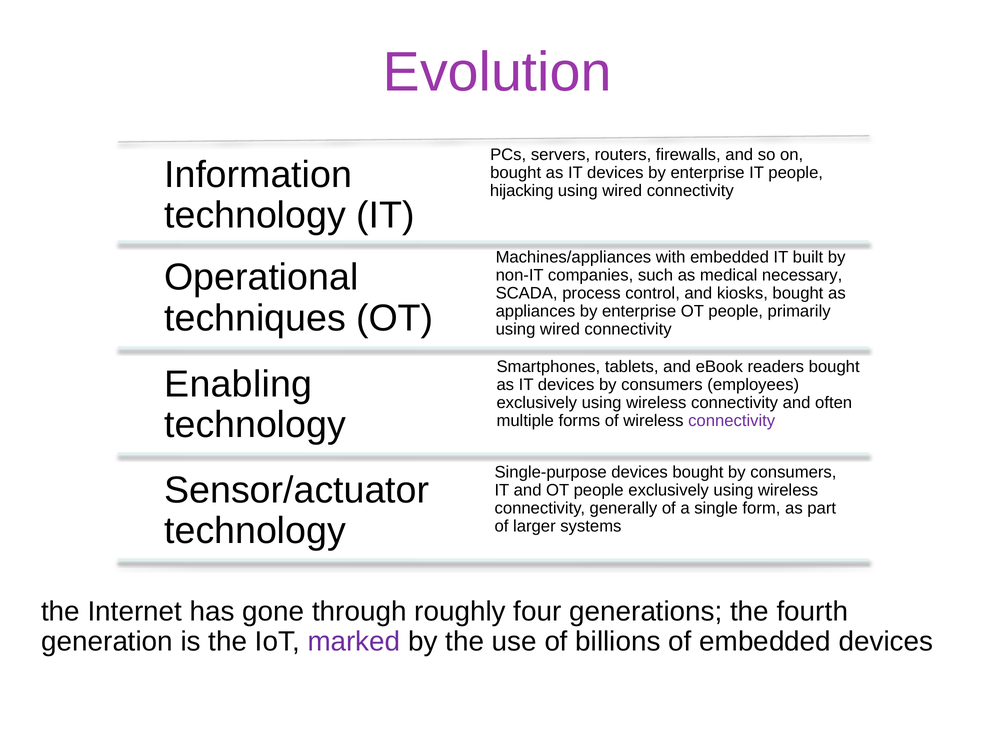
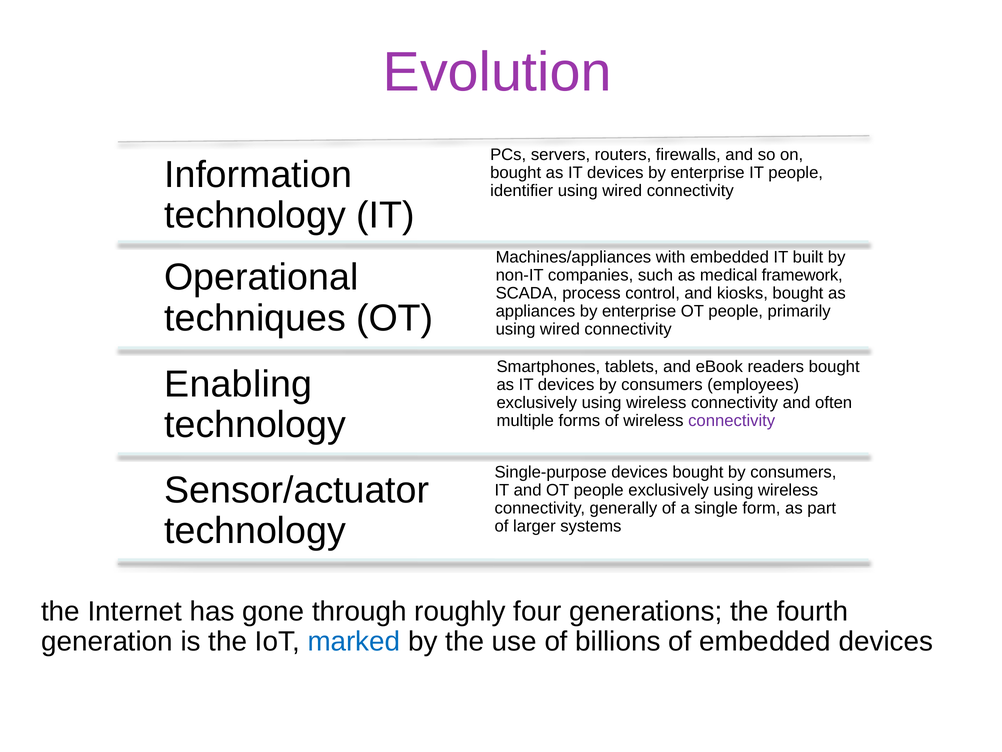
hijacking: hijacking -> identifier
necessary: necessary -> framework
marked colour: purple -> blue
